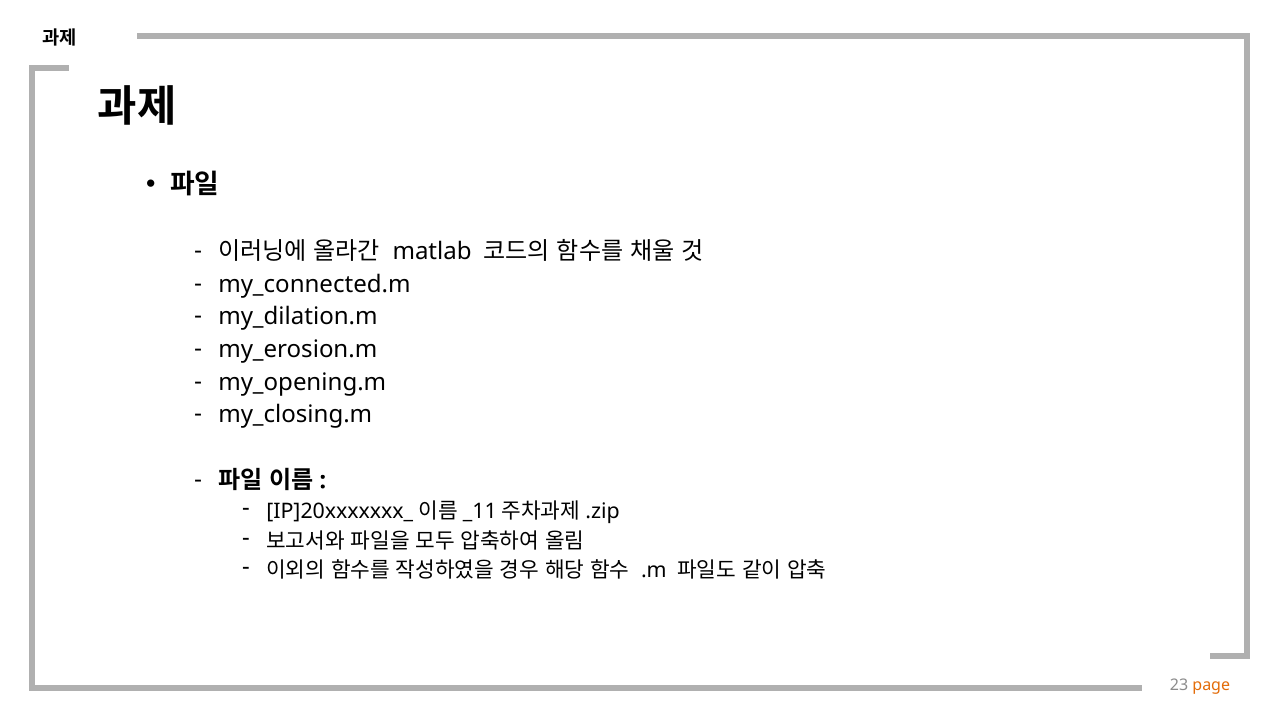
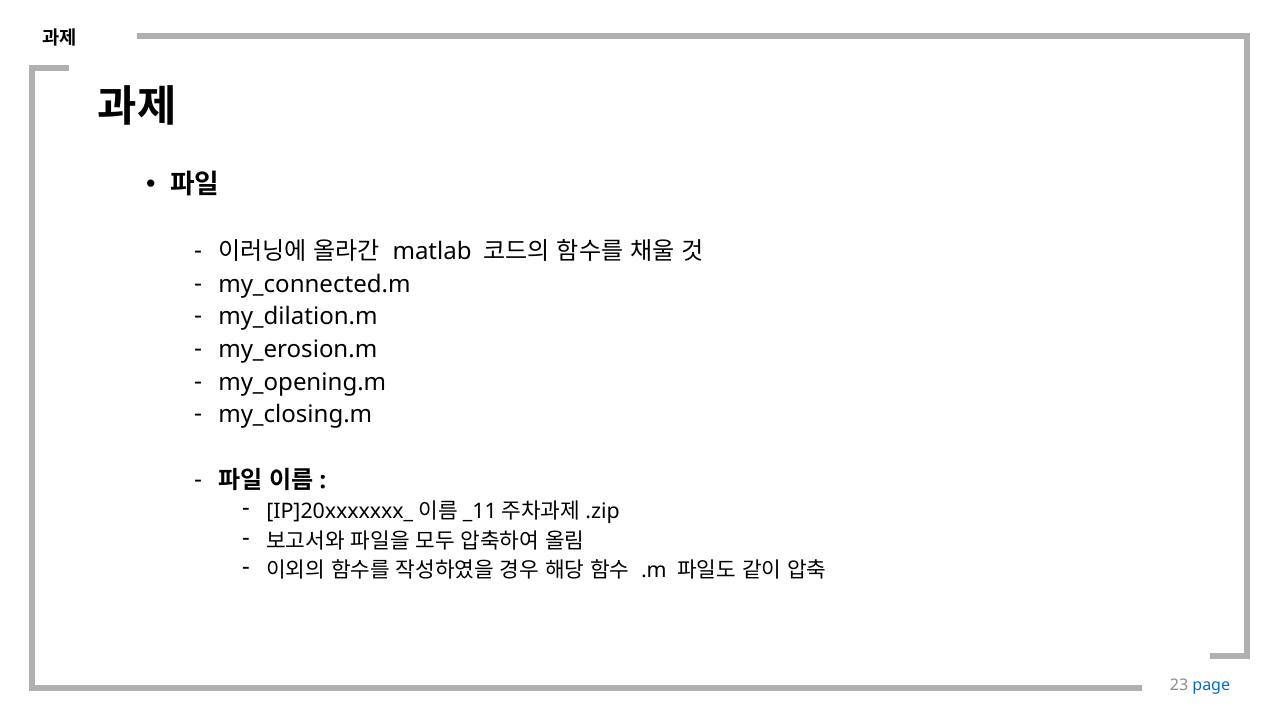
page colour: orange -> blue
